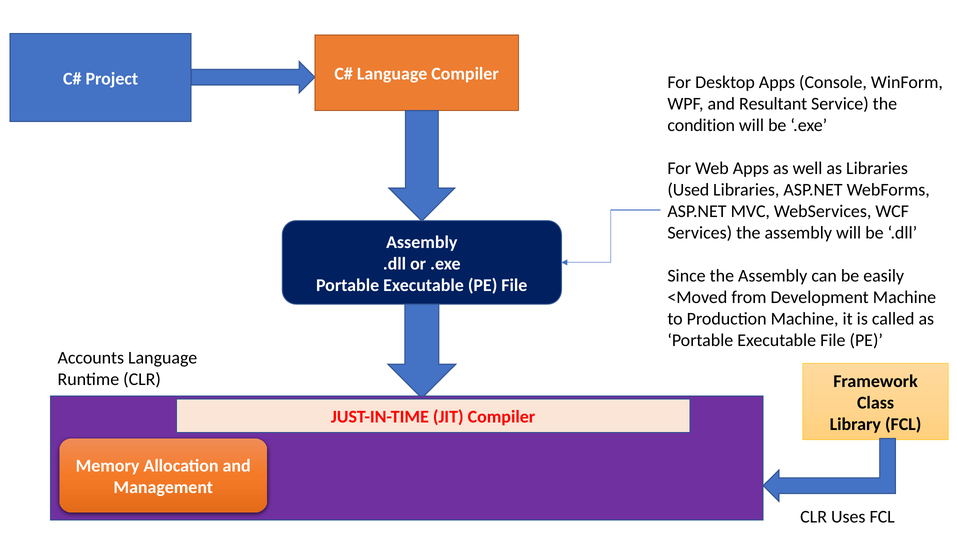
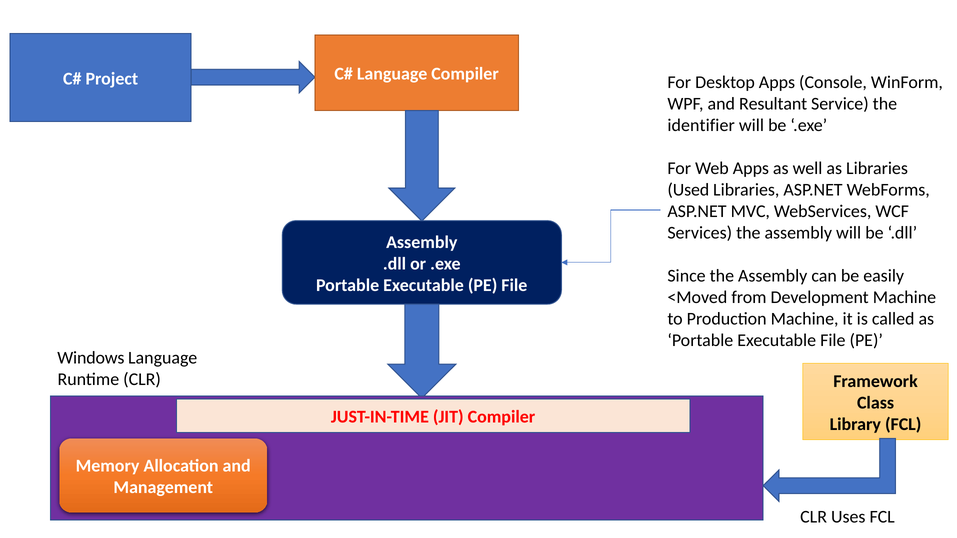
condition: condition -> identifier
Accounts: Accounts -> Windows
